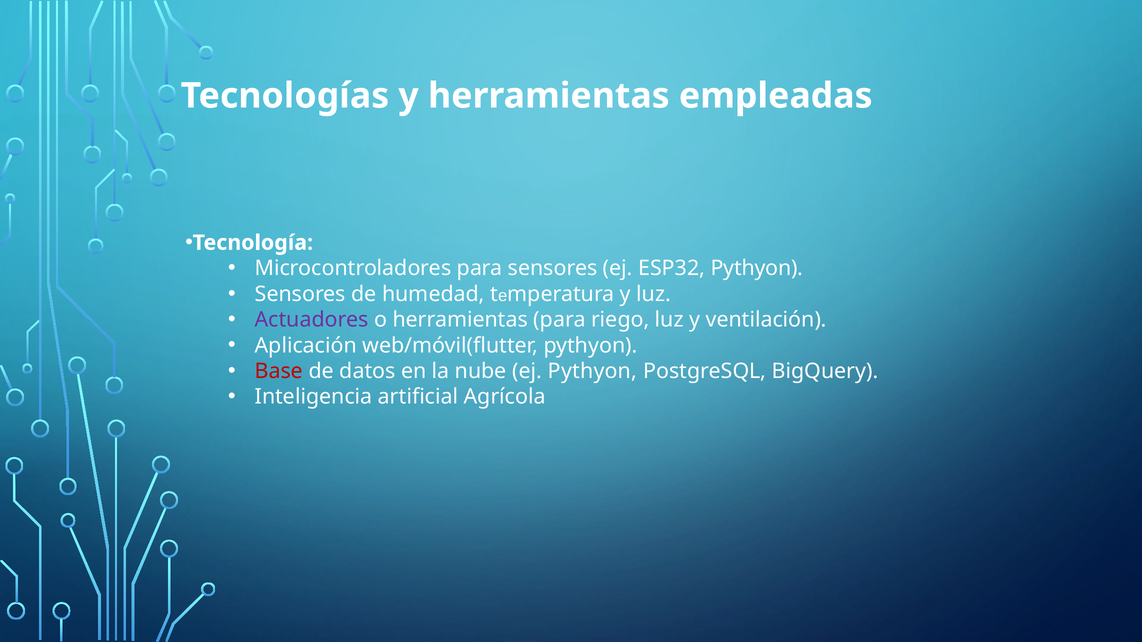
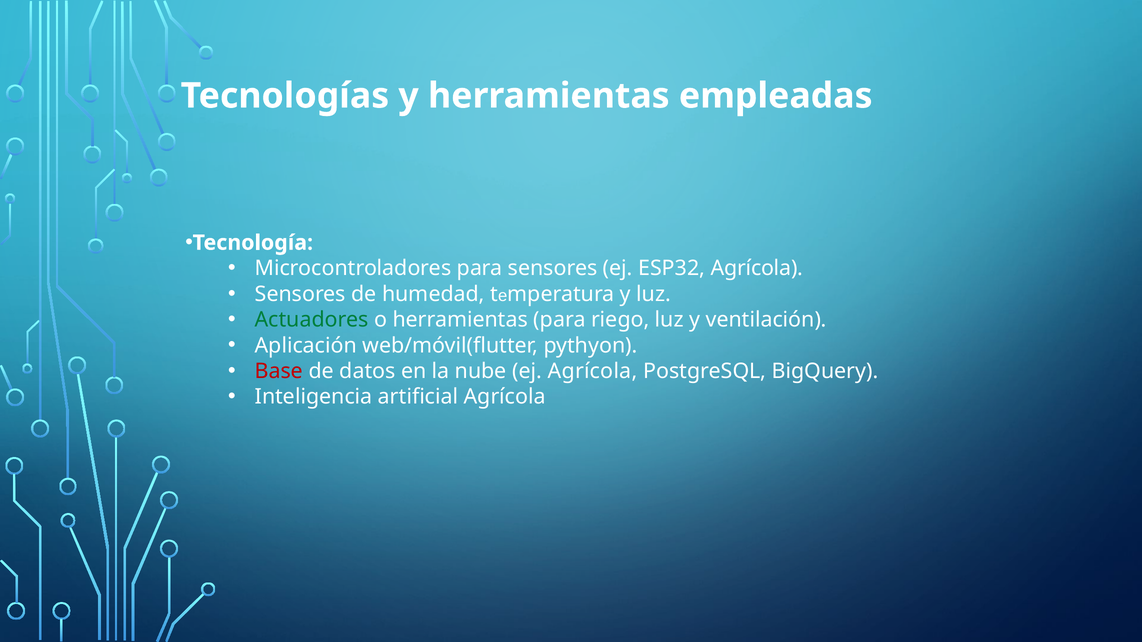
ESP32 Pythyon: Pythyon -> Agrícola
Actuadores colour: purple -> green
ej Pythyon: Pythyon -> Agrícola
